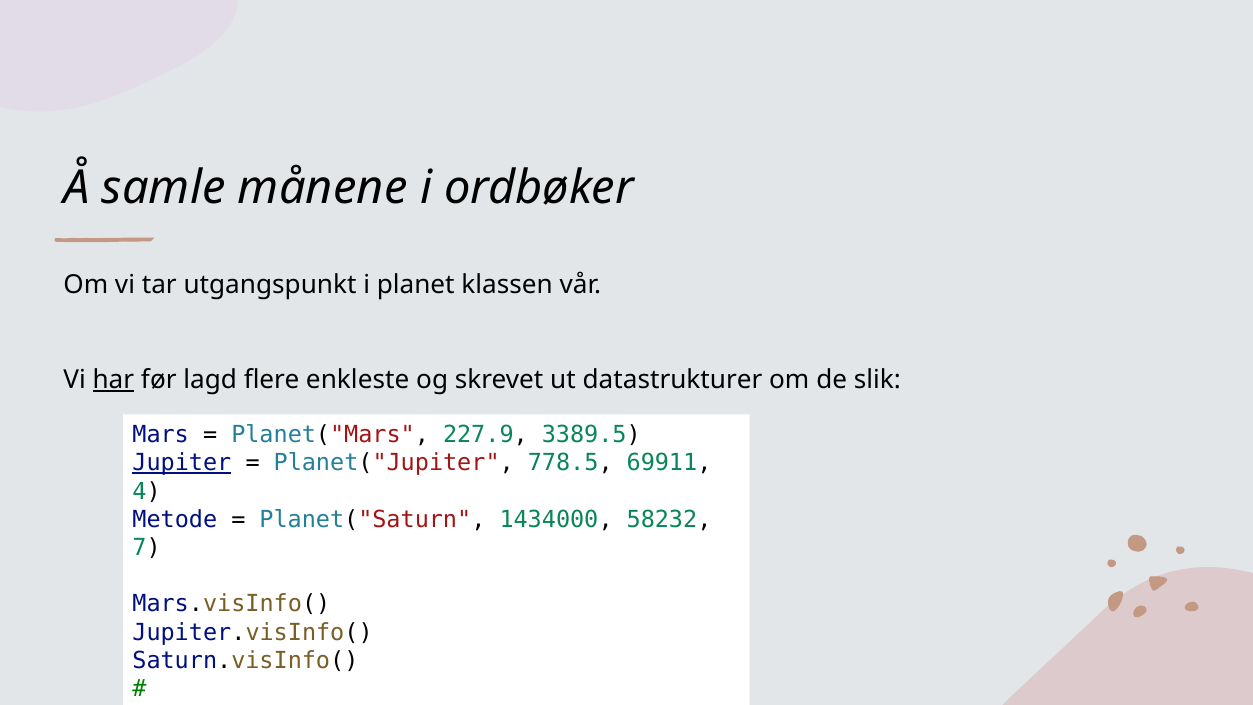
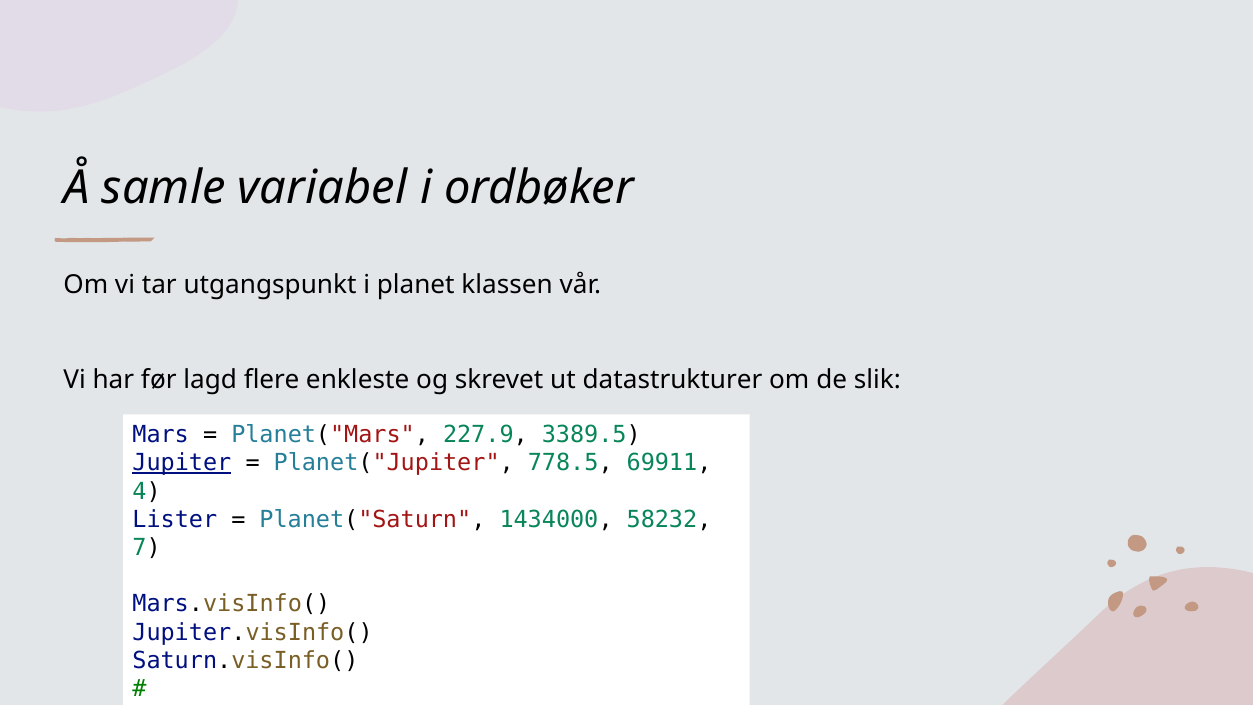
månene: månene -> variabel
har underline: present -> none
Metode: Metode -> Lister
